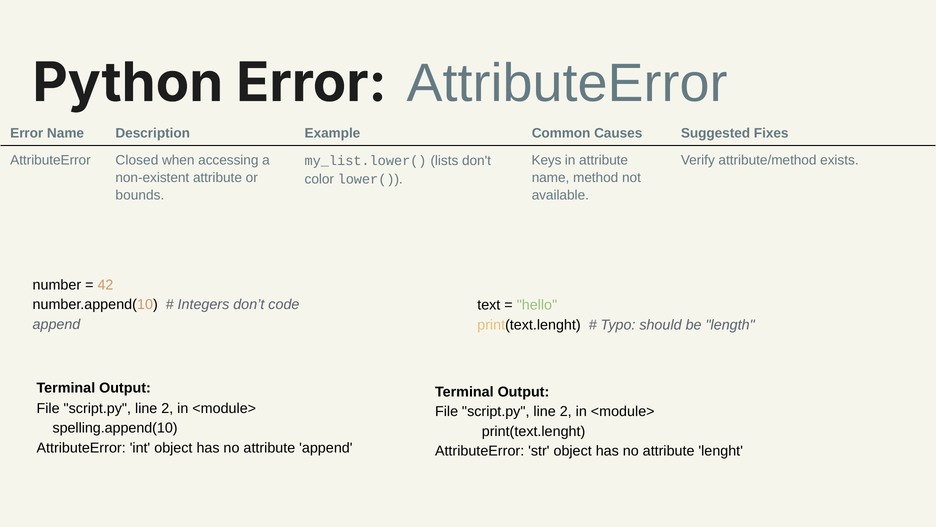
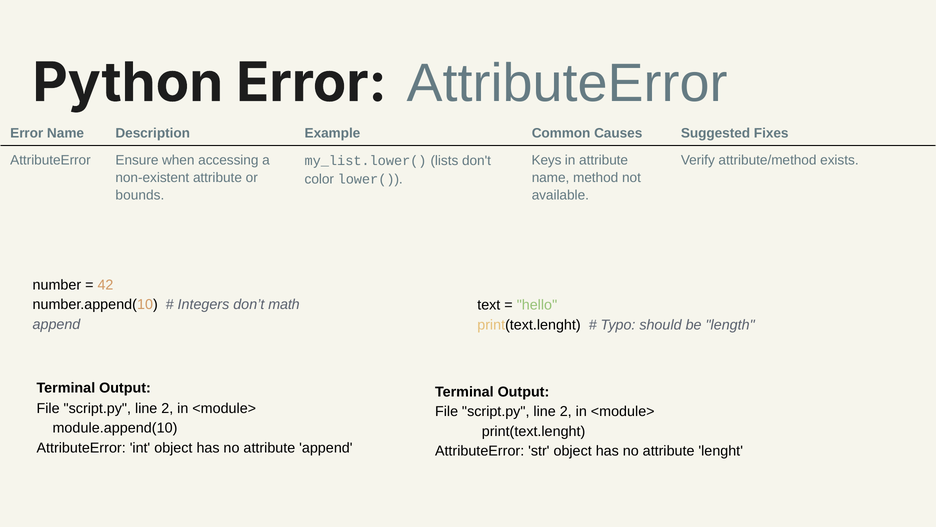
Closed: Closed -> Ensure
code: code -> math
spelling.append(10: spelling.append(10 -> module.append(10
